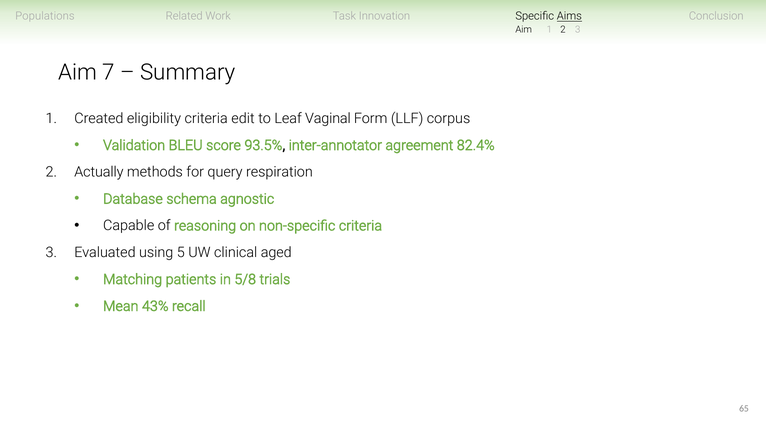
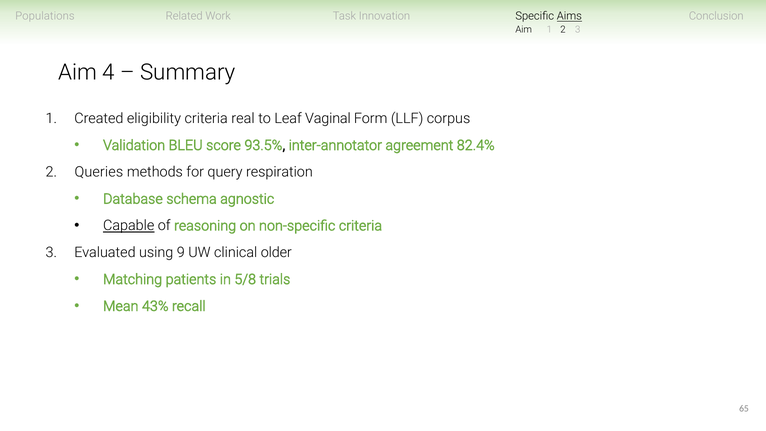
7: 7 -> 4
edit: edit -> real
Actually: Actually -> Queries
Capable underline: none -> present
5: 5 -> 9
aged: aged -> older
